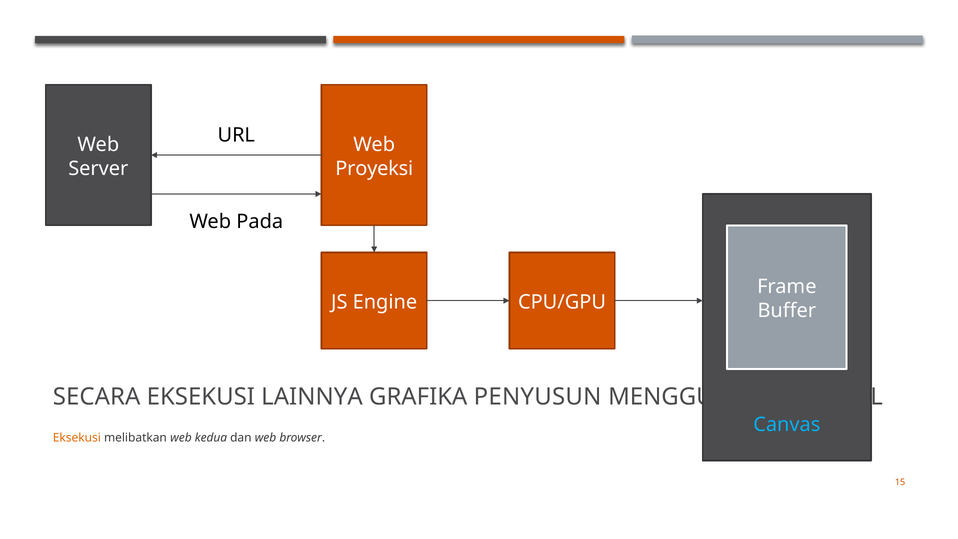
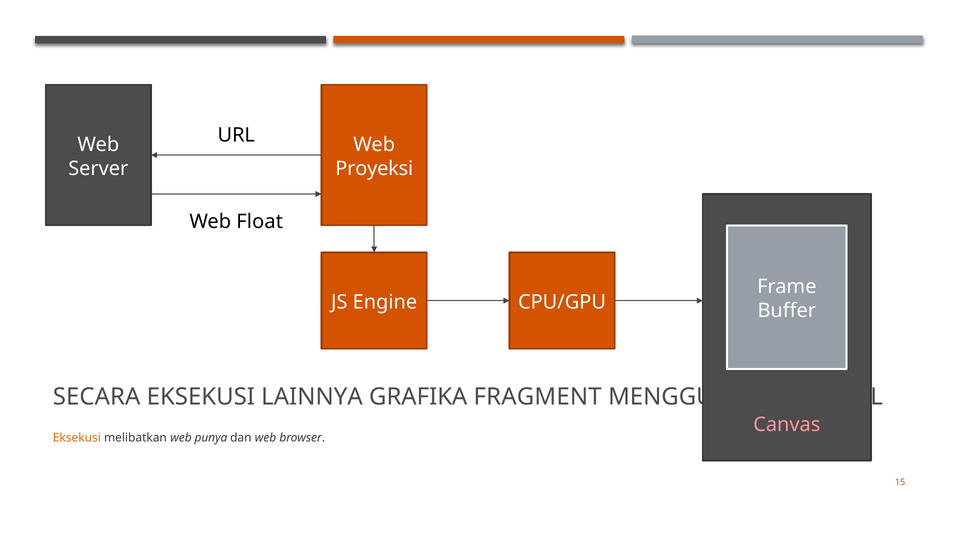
Pada: Pada -> Float
PENYUSUN: PENYUSUN -> FRAGMENT
Canvas colour: light blue -> pink
kedua: kedua -> punya
